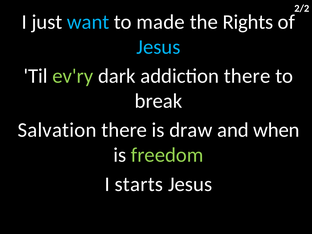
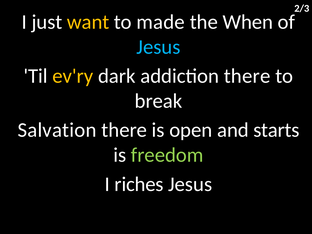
2/2: 2/2 -> 2/3
want colour: light blue -> yellow
Rights: Rights -> When
ev'ry colour: light green -> yellow
draw: draw -> open
when: when -> starts
starts: starts -> riches
